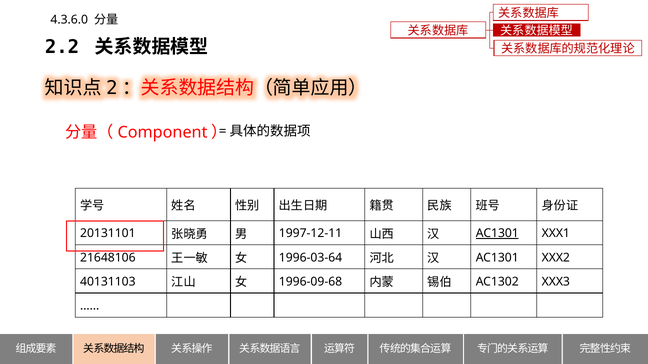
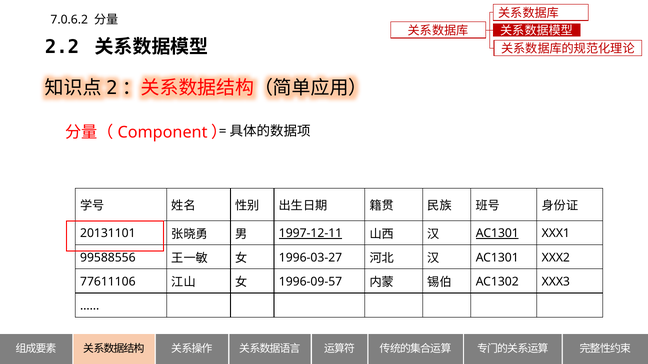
4.3.6.0: 4.3.6.0 -> 7.0.6.2
1997-12-11 underline: none -> present
21648106: 21648106 -> 99588556
1996-03-64: 1996-03-64 -> 1996-03-27
40131103: 40131103 -> 77611106
1996-09-68: 1996-09-68 -> 1996-09-57
